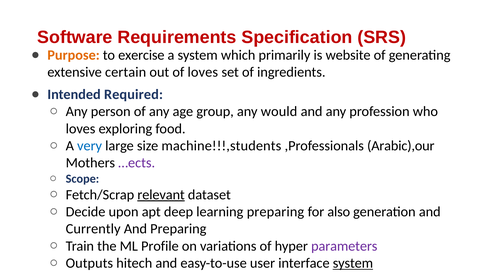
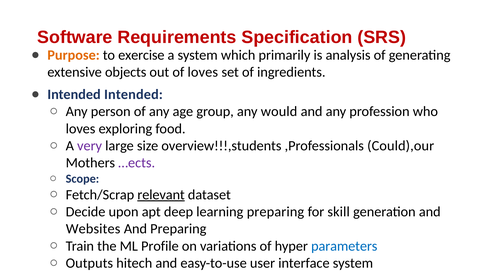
website: website -> analysis
certain: certain -> objects
Intended Required: Required -> Intended
very colour: blue -> purple
machine!!!,students: machine!!!,students -> overview!!!,students
Arabic),our: Arabic),our -> Could),our
also: also -> skill
Currently: Currently -> Websites
parameters colour: purple -> blue
system at (353, 263) underline: present -> none
